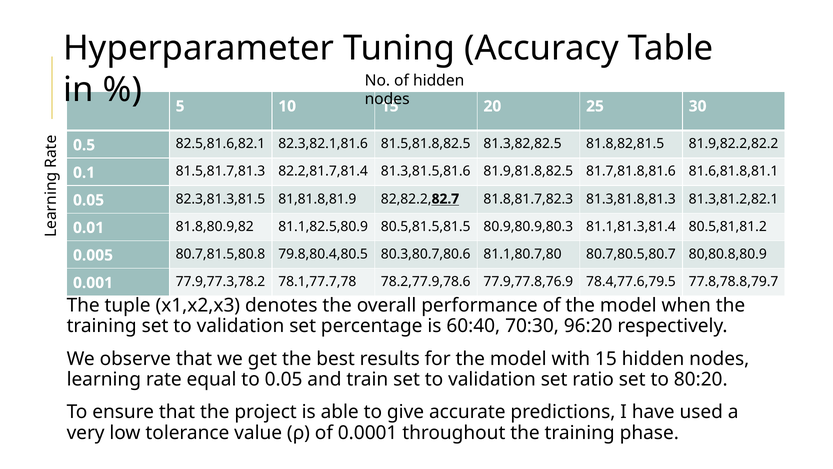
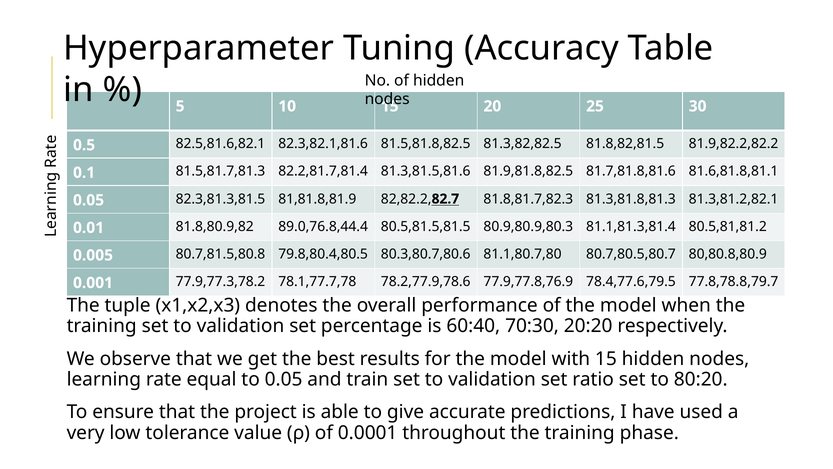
81.1,82.5,80.9: 81.1,82.5,80.9 -> 89.0,76.8,44.4
96:20: 96:20 -> 20:20
